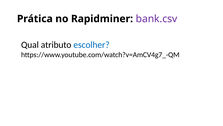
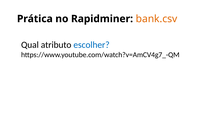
bank.csv colour: purple -> orange
